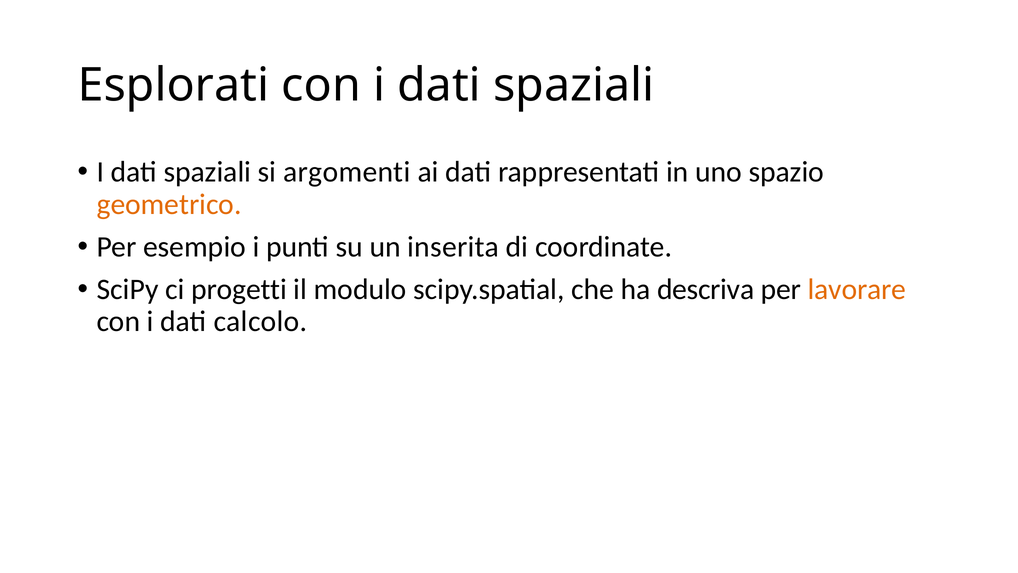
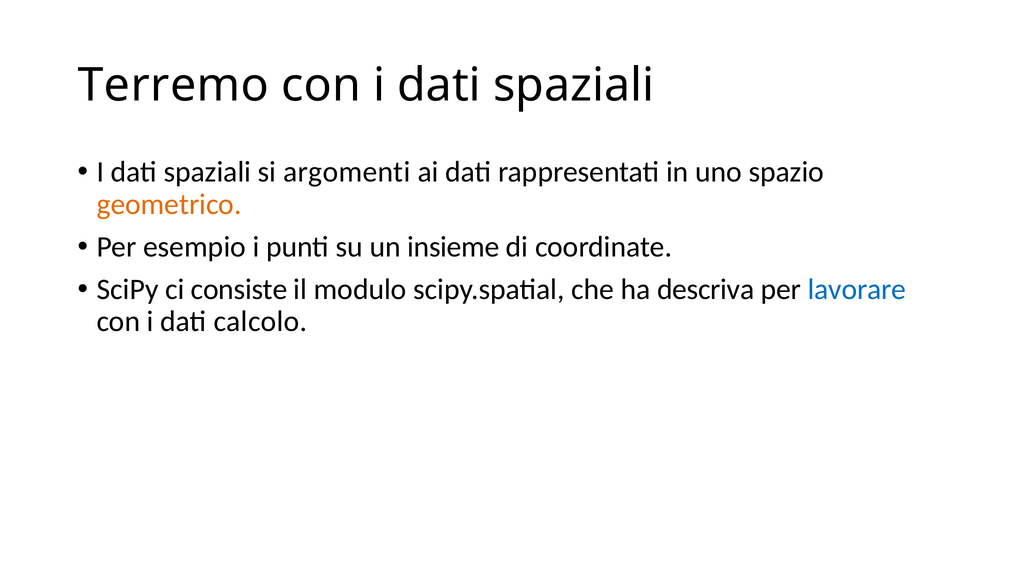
Esplorati: Esplorati -> Terremo
inserita: inserita -> insieme
progetti: progetti -> consiste
lavorare colour: orange -> blue
